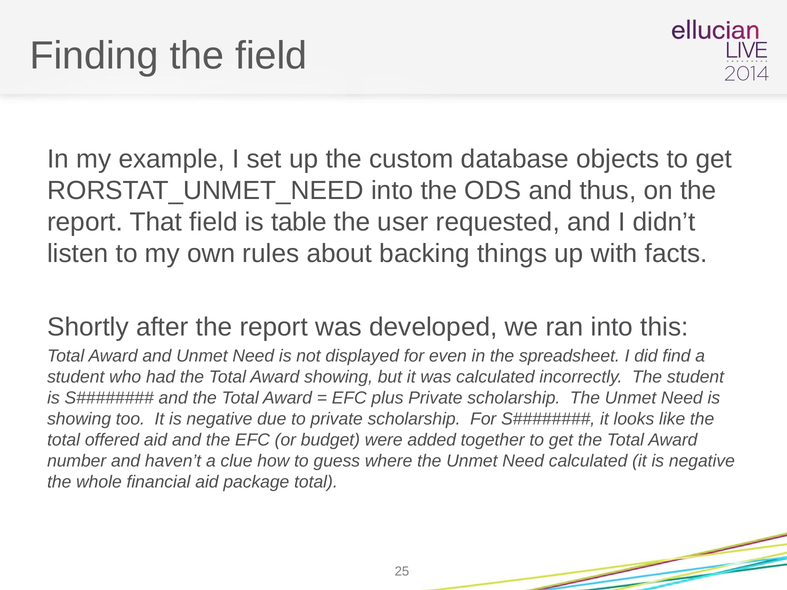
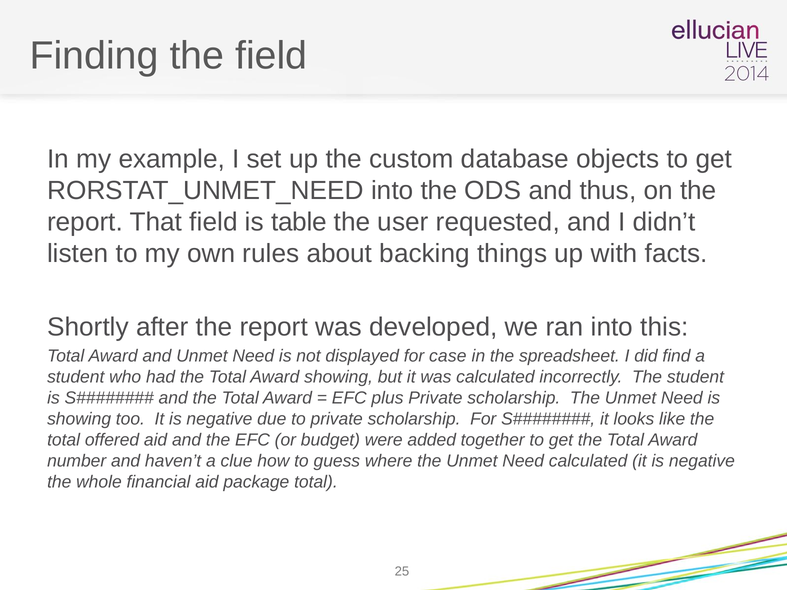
even: even -> case
